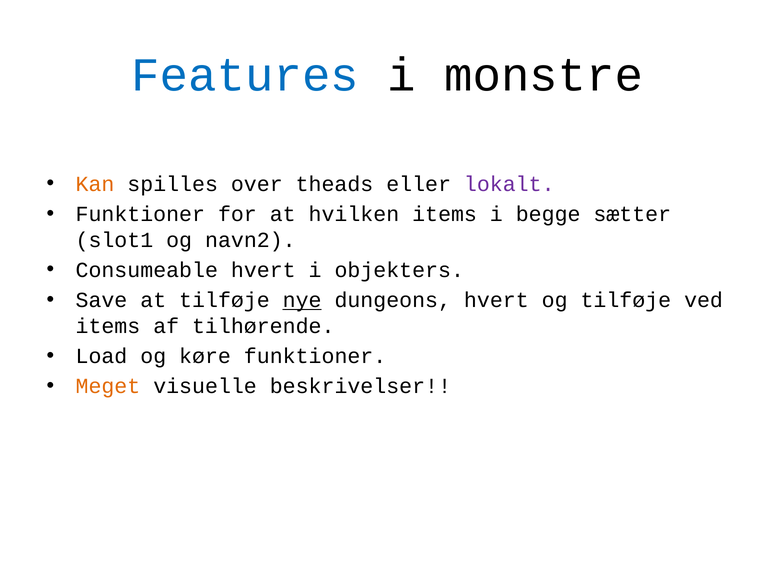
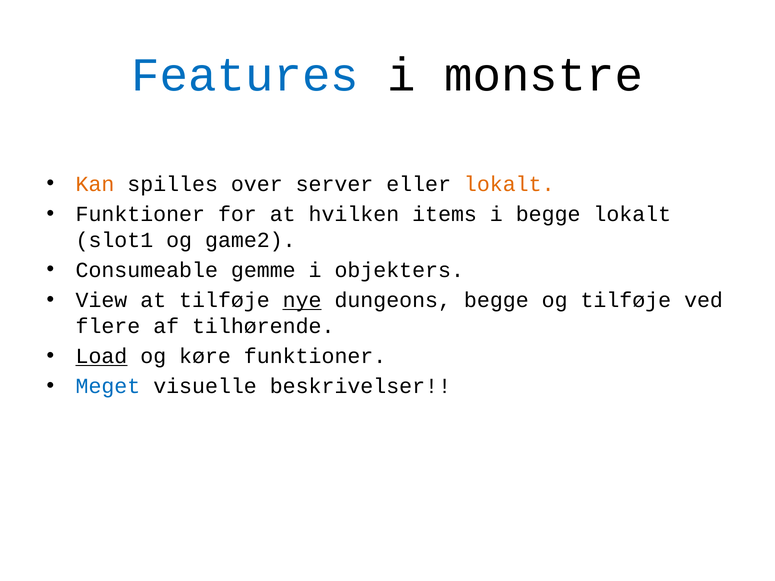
theads: theads -> server
lokalt at (509, 184) colour: purple -> orange
begge sætter: sætter -> lokalt
navn2: navn2 -> game2
Consumeable hvert: hvert -> gemme
Save: Save -> View
dungeons hvert: hvert -> begge
items at (108, 326): items -> flere
Load underline: none -> present
Meget colour: orange -> blue
